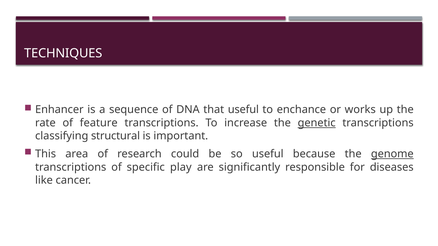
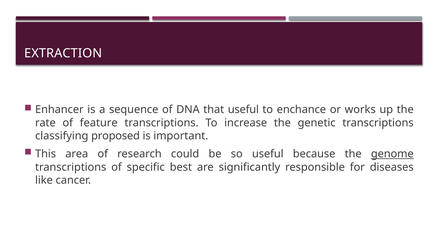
TECHNIQUES: TECHNIQUES -> EXTRACTION
genetic underline: present -> none
structural: structural -> proposed
play: play -> best
